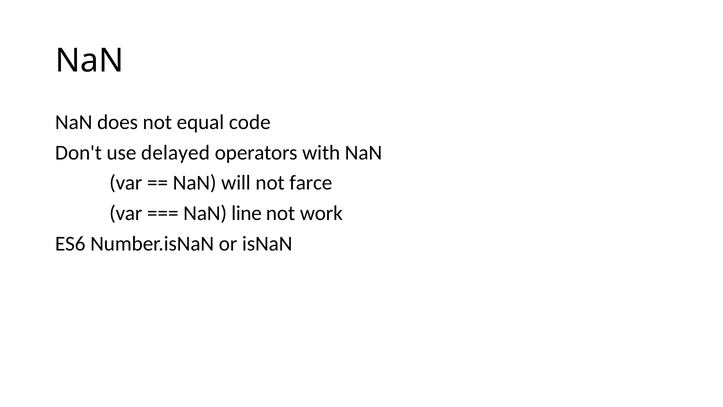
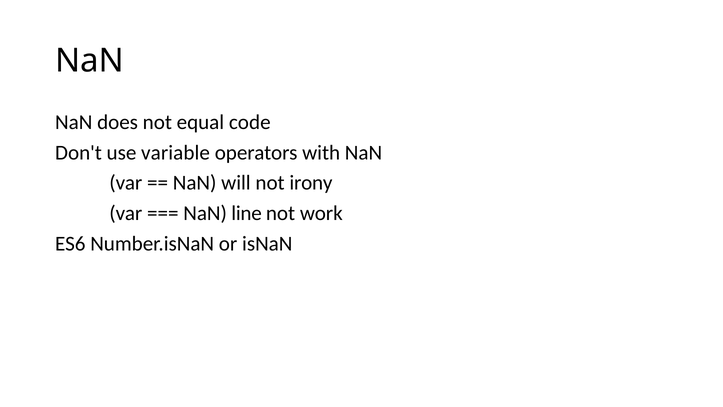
delayed: delayed -> variable
farce: farce -> irony
